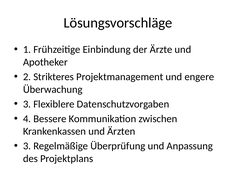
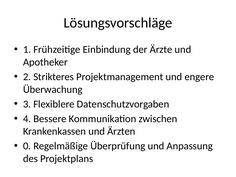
3 at (27, 146): 3 -> 0
